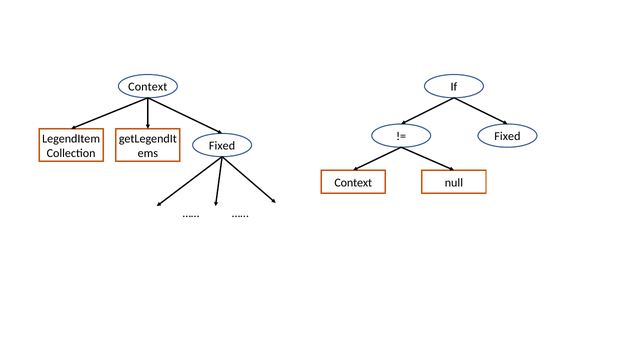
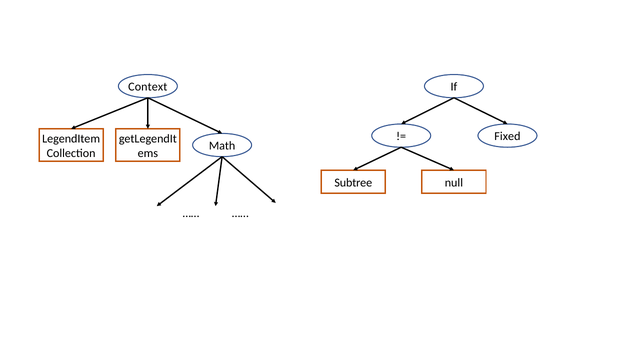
Fixed at (222, 146): Fixed -> Math
Context at (353, 183): Context -> Subtree
